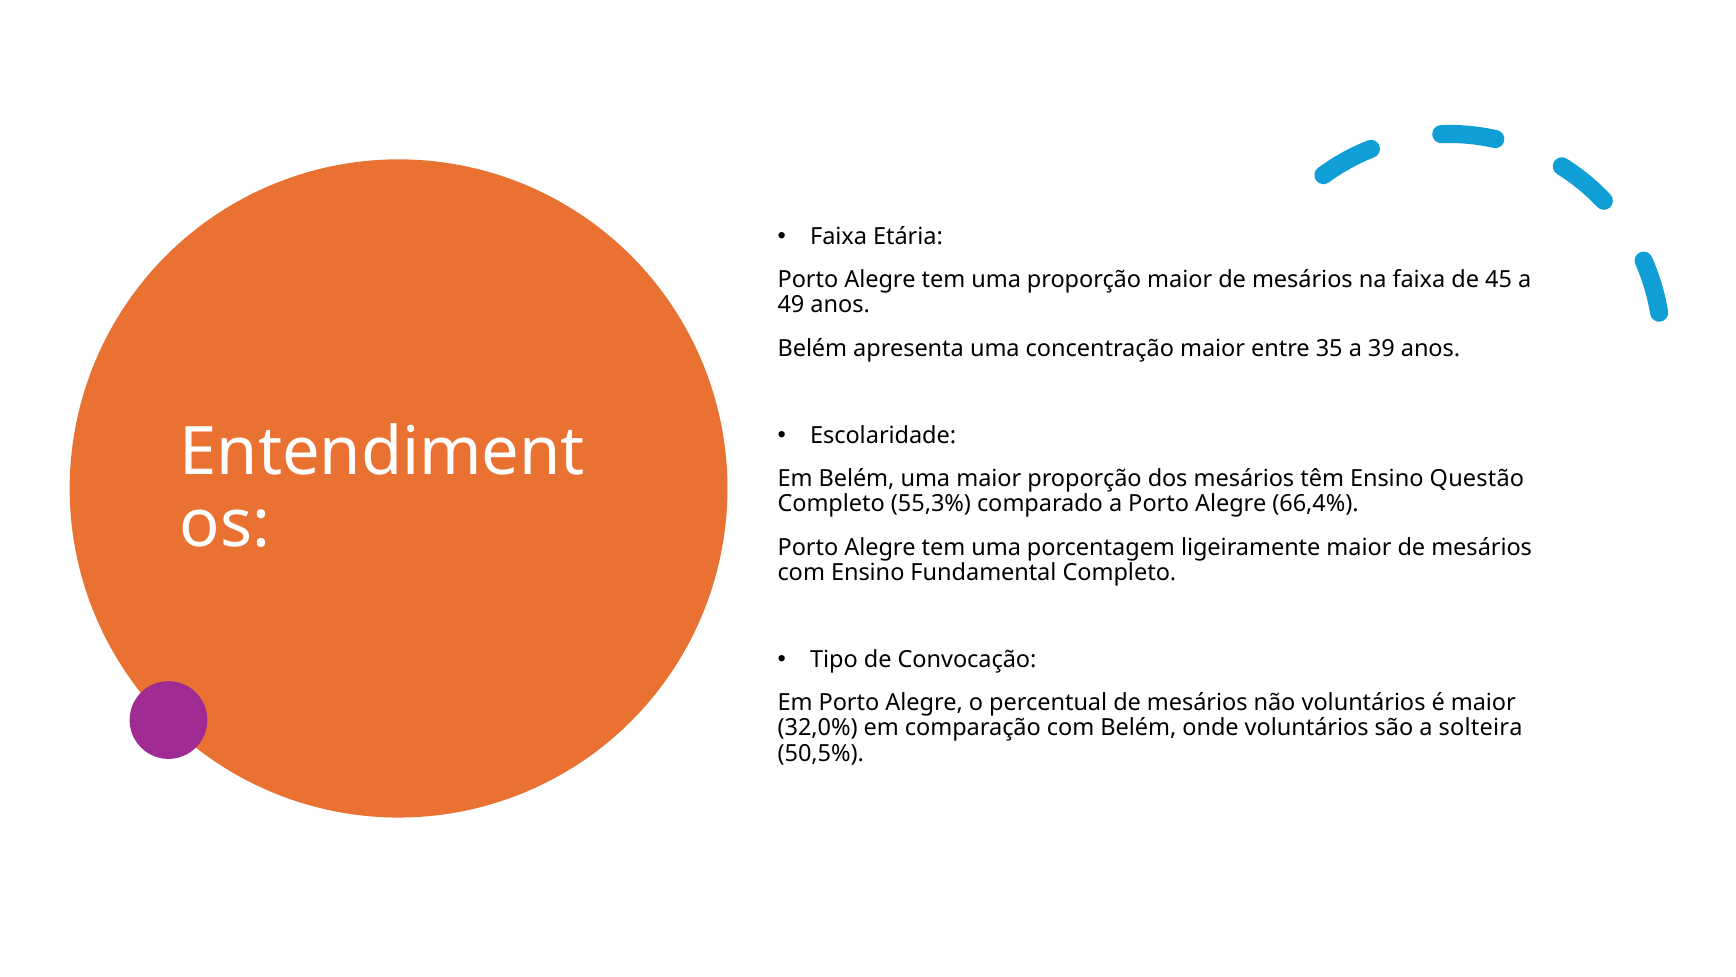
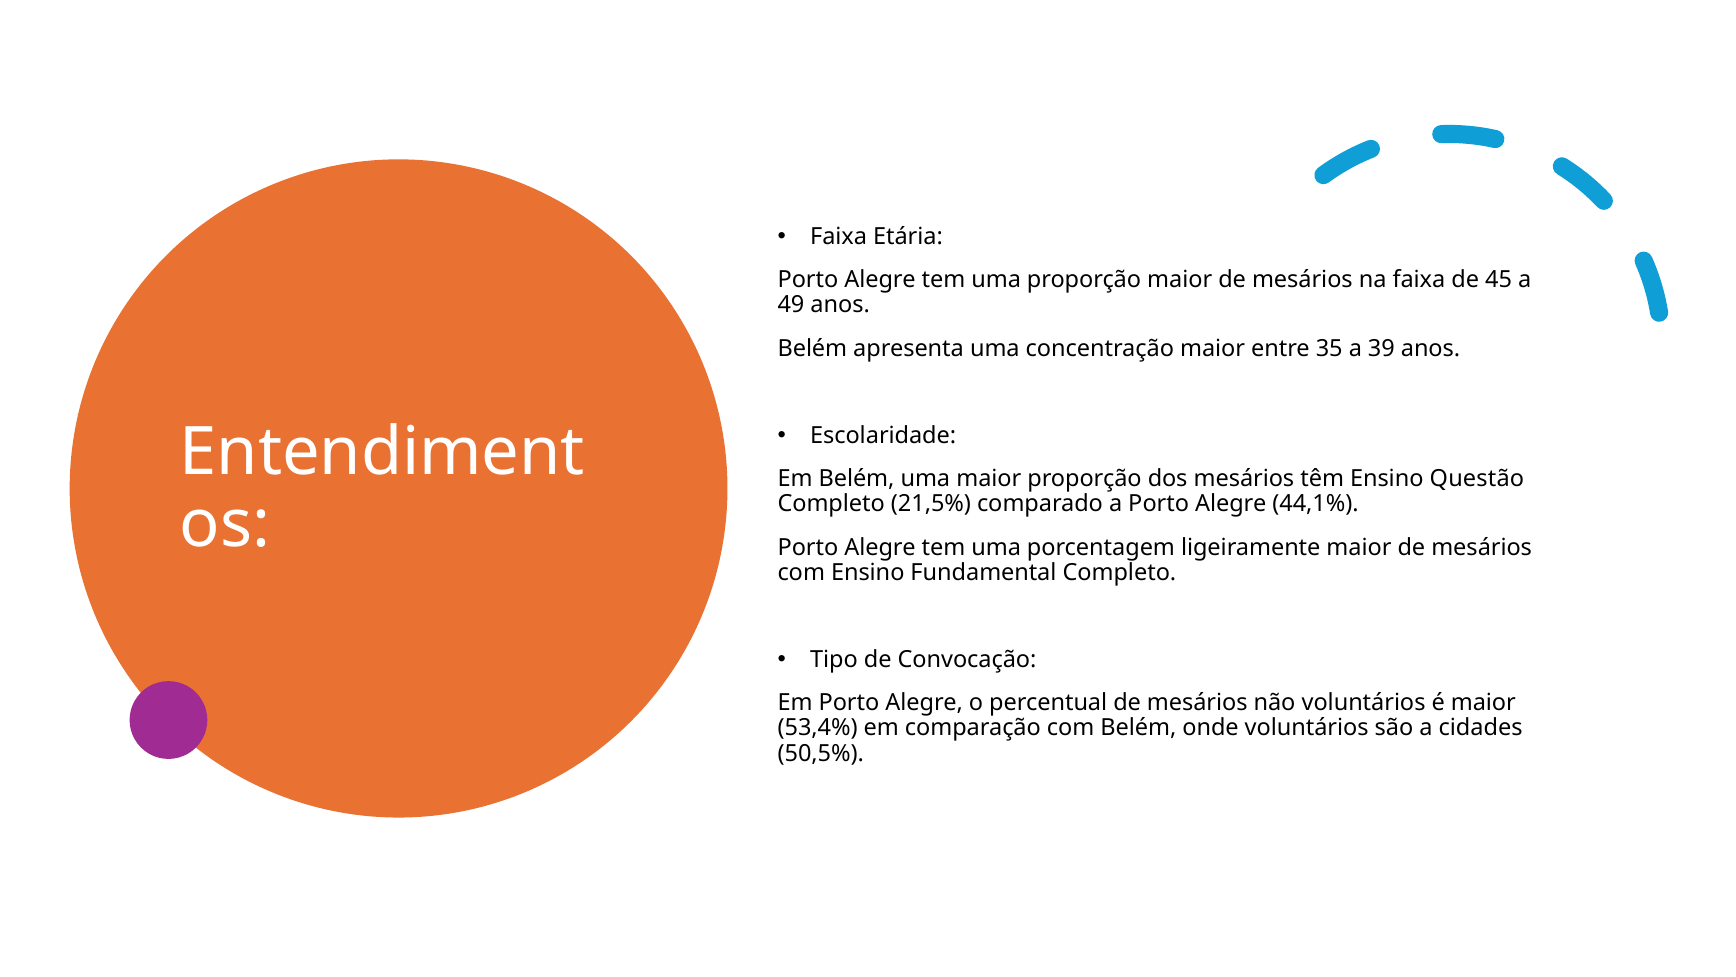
55,3%: 55,3% -> 21,5%
66,4%: 66,4% -> 44,1%
32,0%: 32,0% -> 53,4%
solteira: solteira -> cidades
